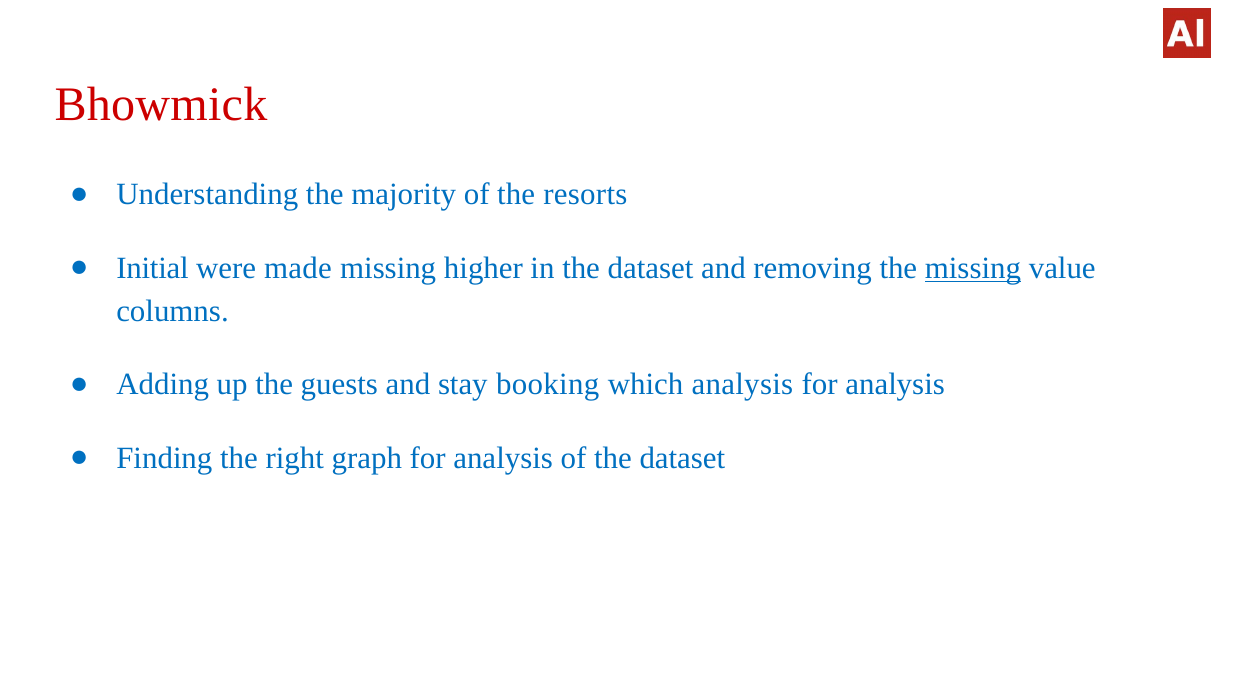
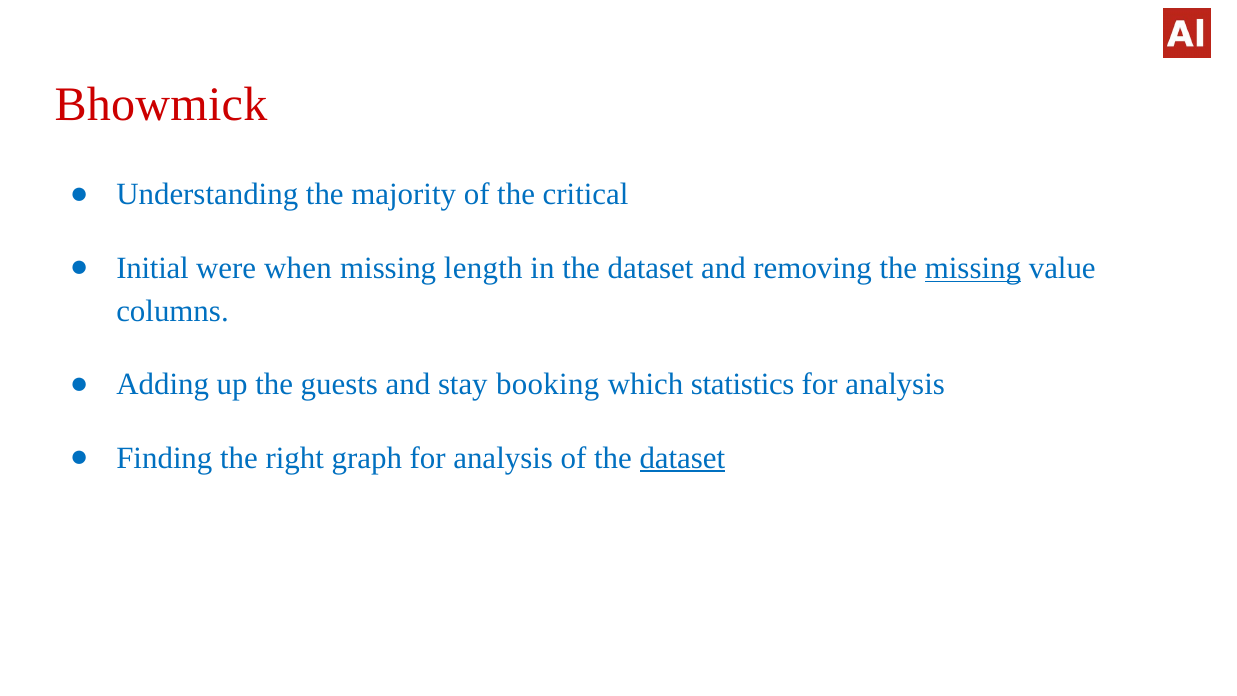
resorts: resorts -> critical
made: made -> when
higher: higher -> length
which analysis: analysis -> statistics
dataset at (682, 458) underline: none -> present
